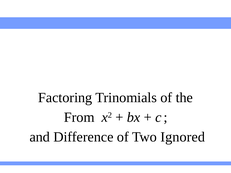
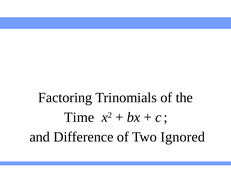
From: From -> Time
